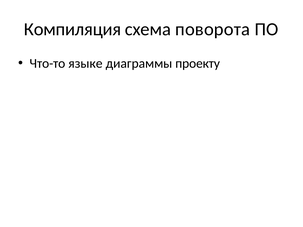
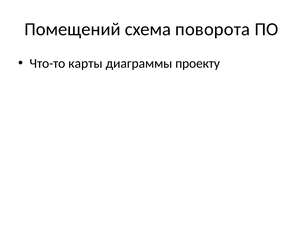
Компиляция: Компиляция -> Помещений
языке: языке -> карты
